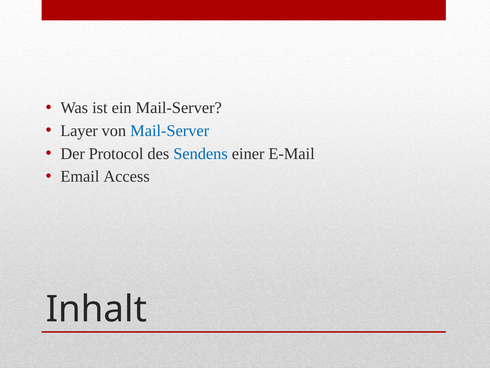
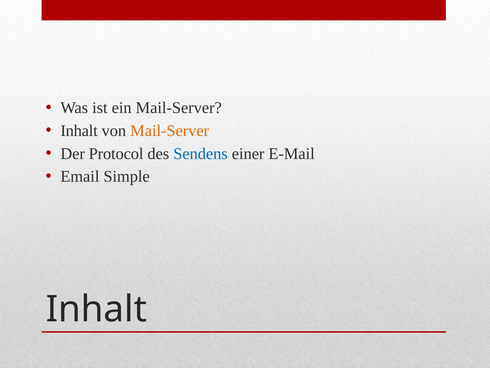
Layer at (79, 131): Layer -> Inhalt
Mail-Server at (170, 131) colour: blue -> orange
Access: Access -> Simple
